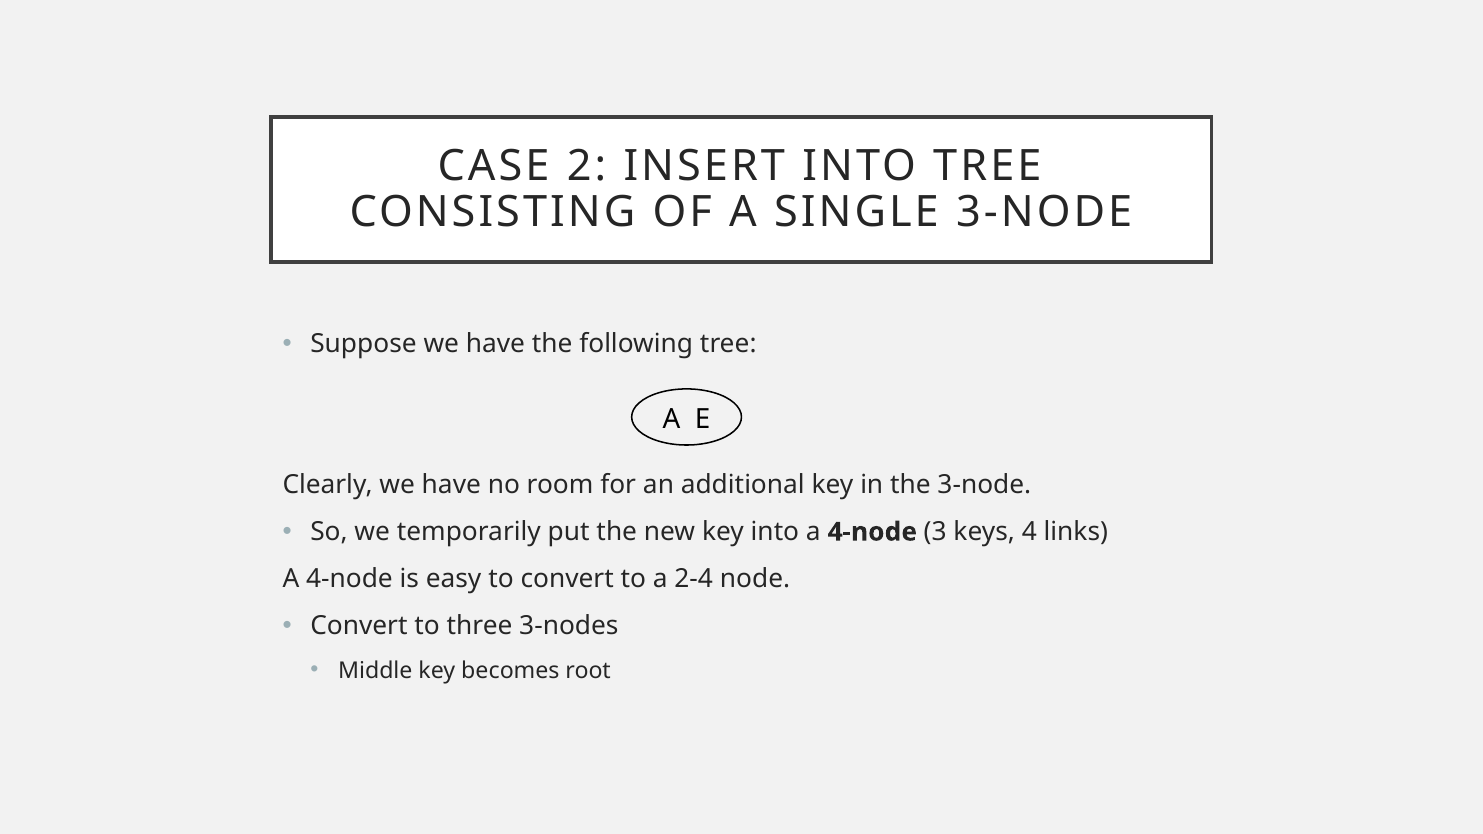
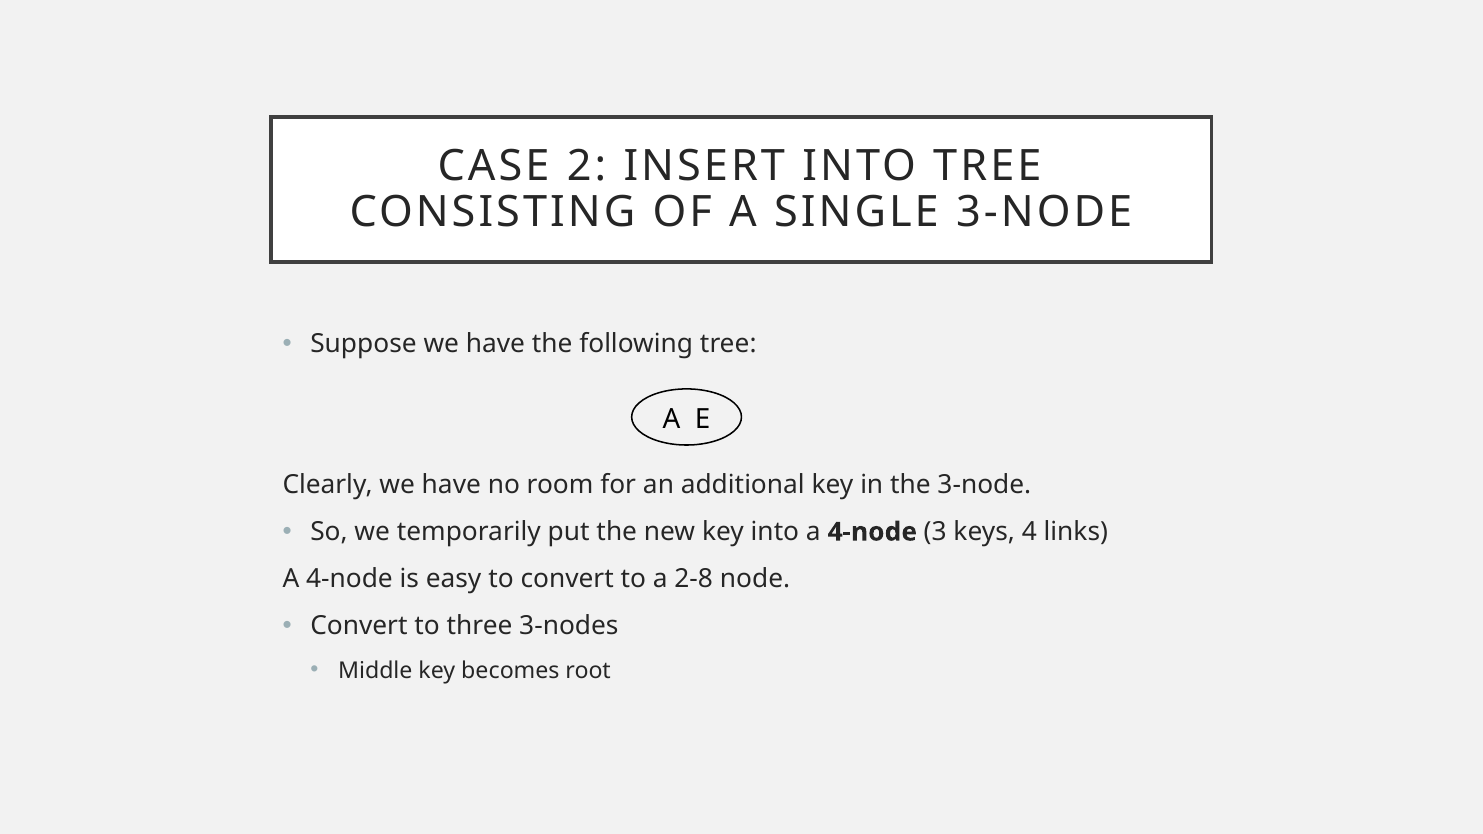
2-4: 2-4 -> 2-8
